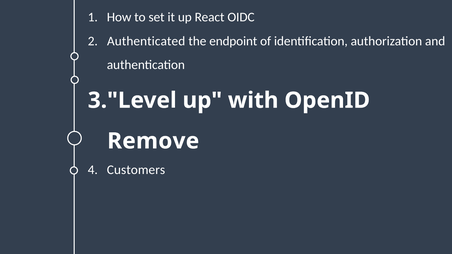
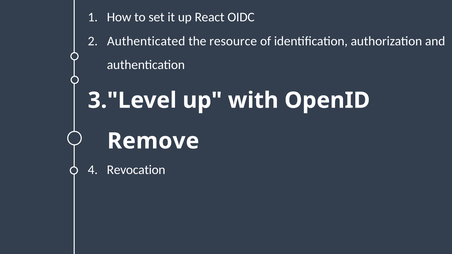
endpoint: endpoint -> resource
Customers: Customers -> Revocation
